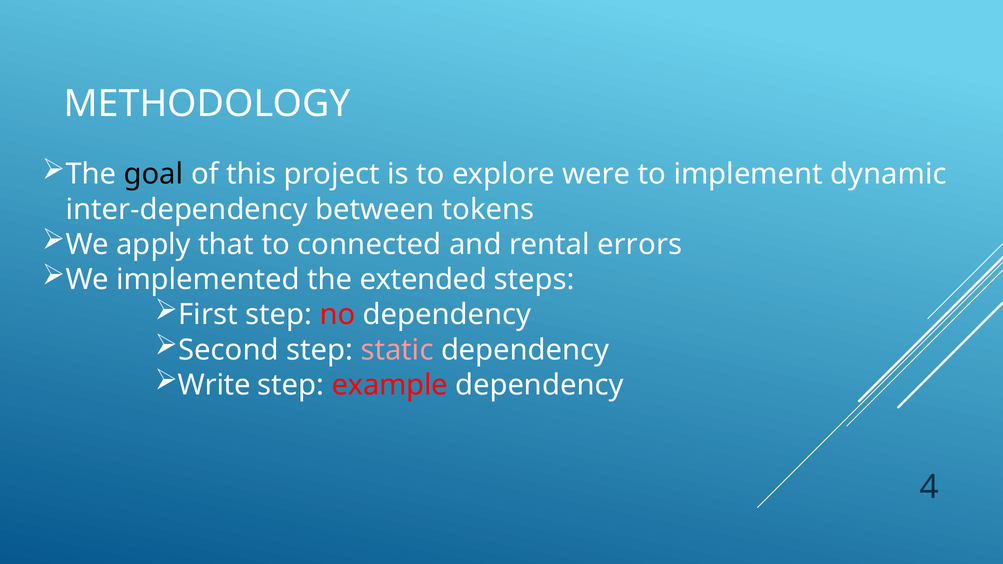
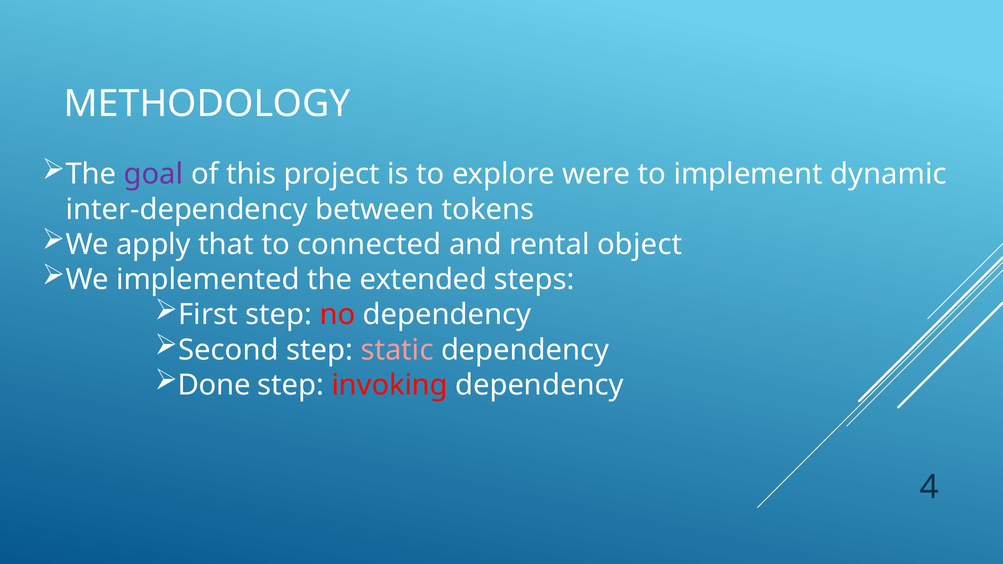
goal colour: black -> purple
errors: errors -> object
Write: Write -> Done
example: example -> invoking
